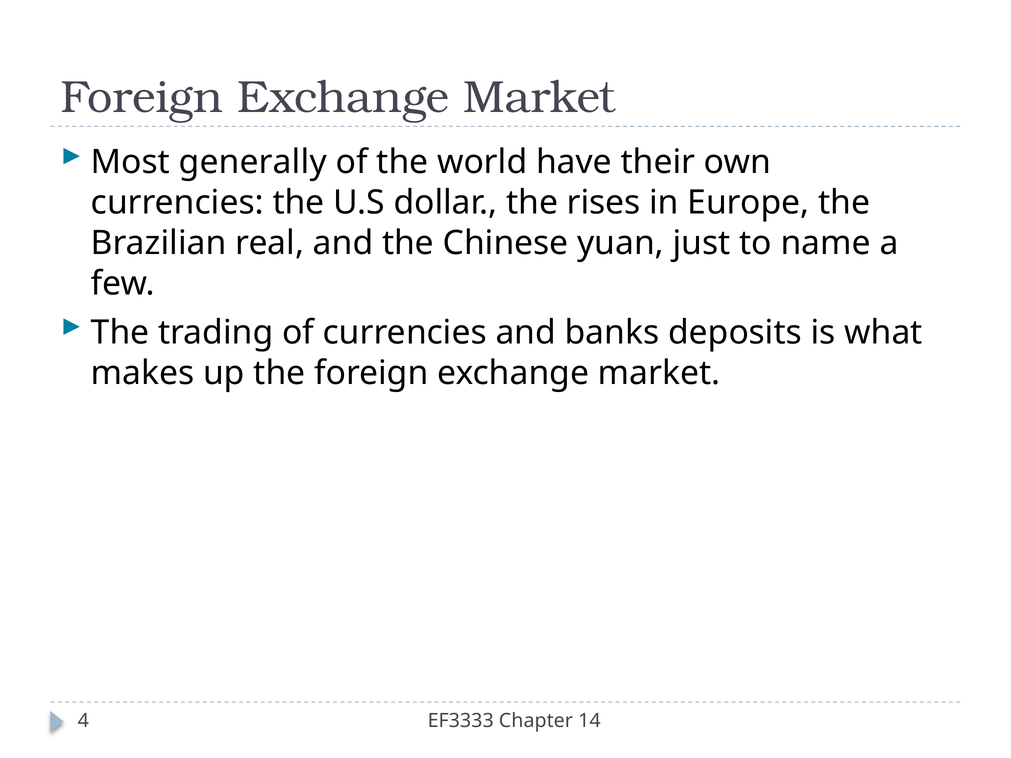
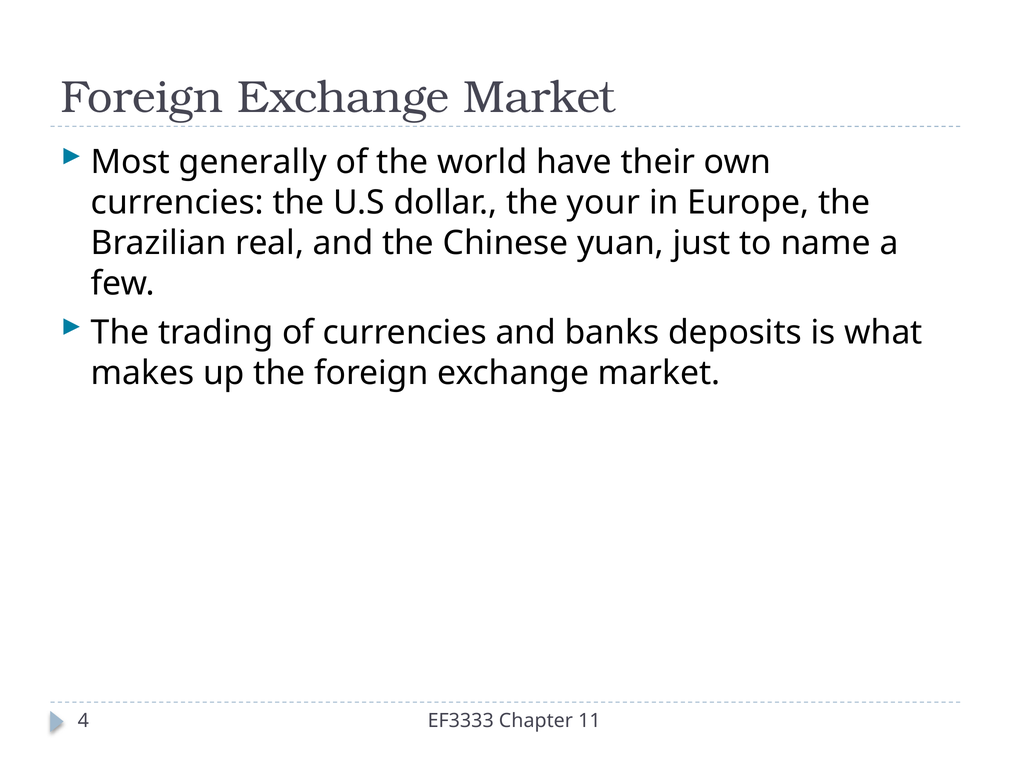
rises: rises -> your
14: 14 -> 11
